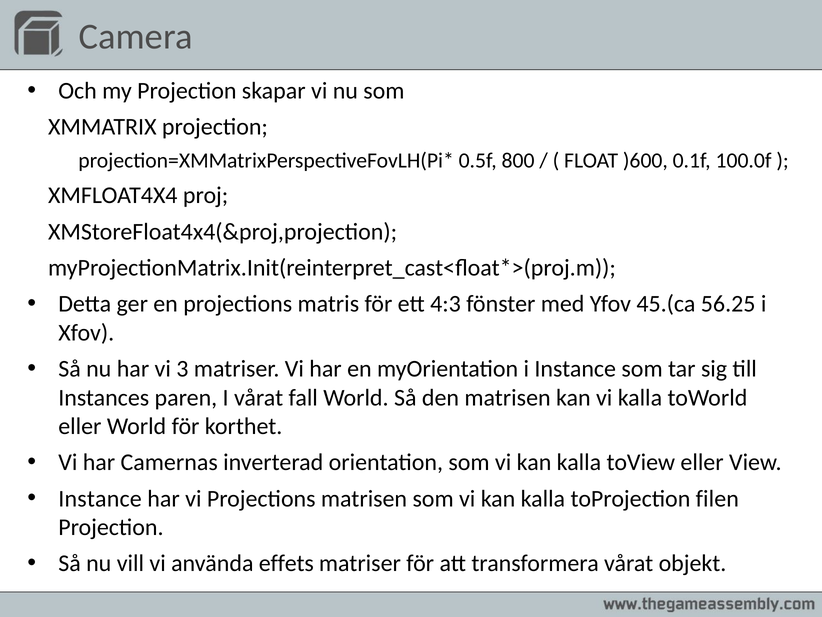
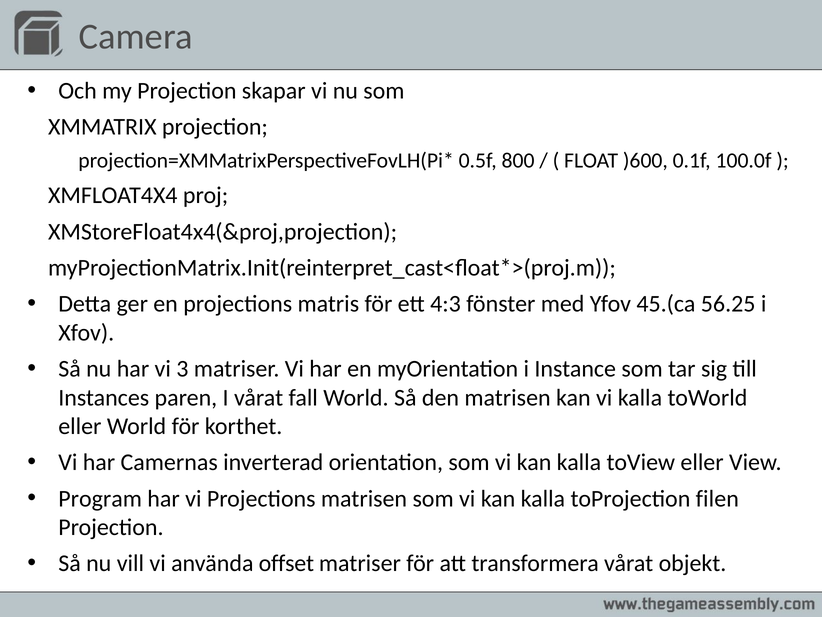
Instance at (100, 498): Instance -> Program
effets: effets -> offset
